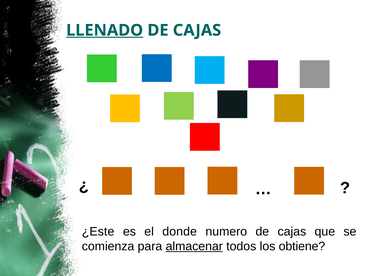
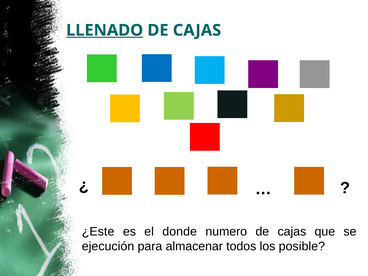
comienza: comienza -> ejecución
almacenar underline: present -> none
obtiene: obtiene -> posible
